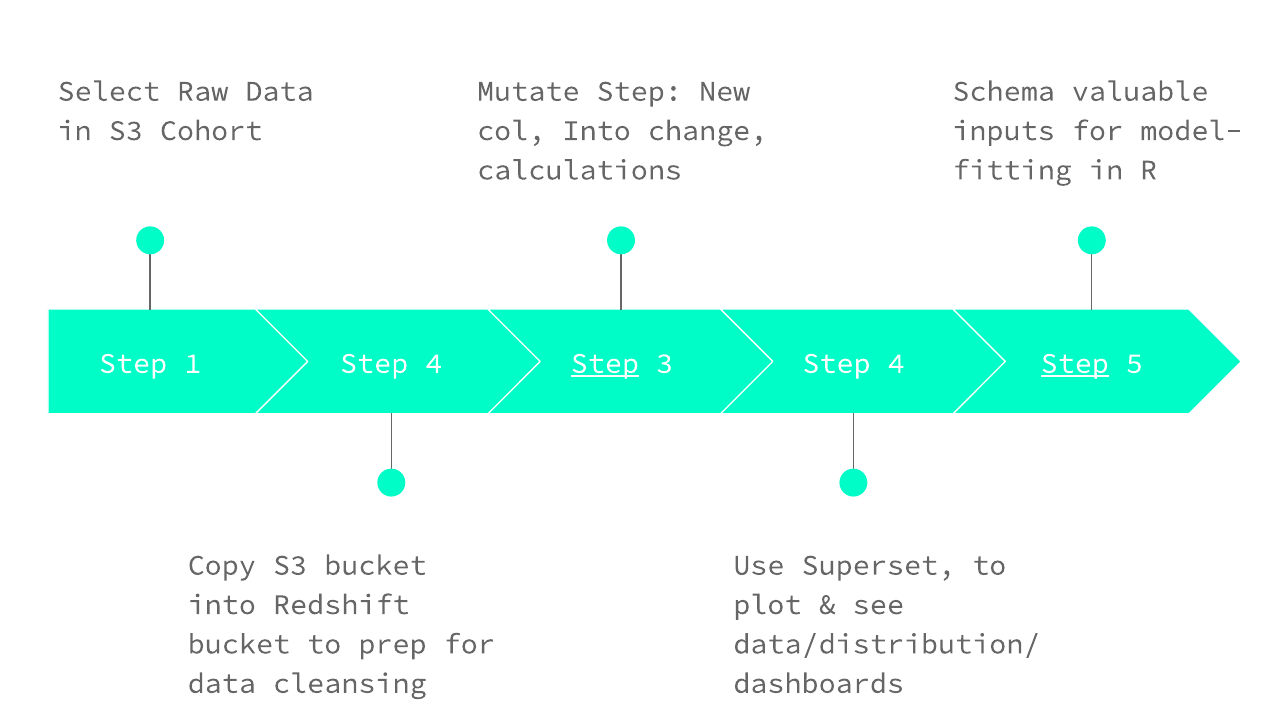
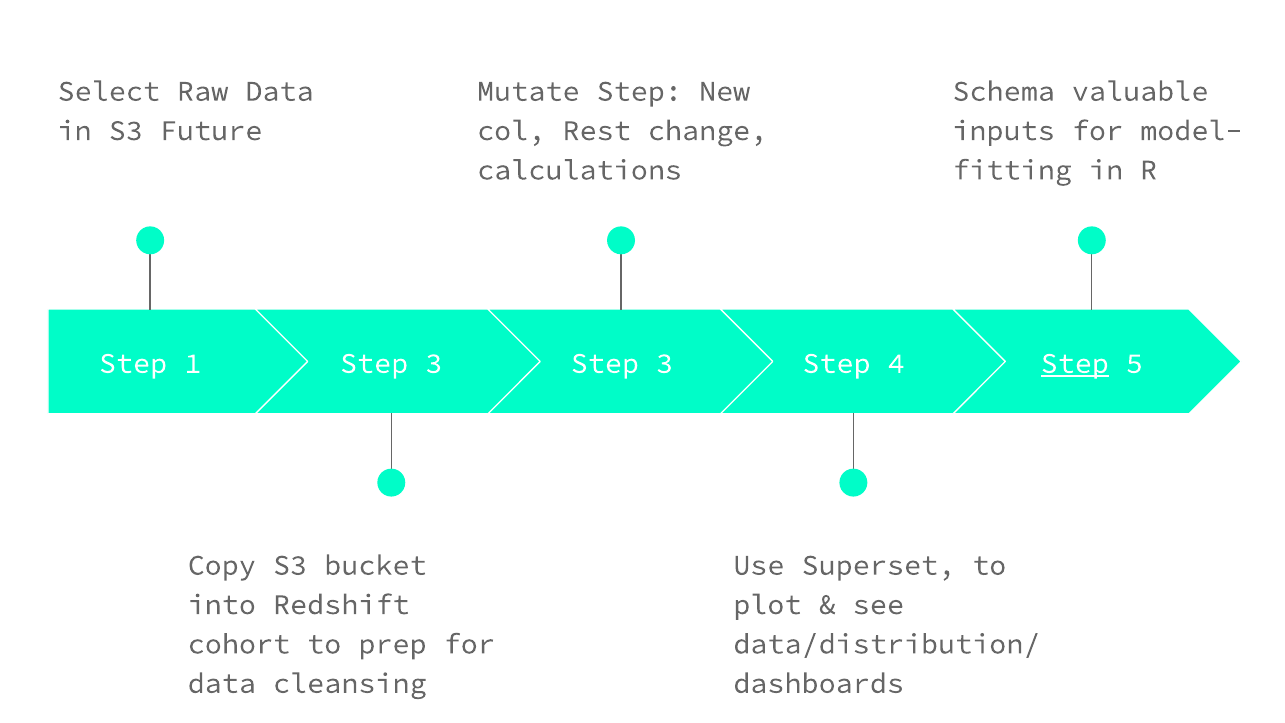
Cohort: Cohort -> Future
col Into: Into -> Rest
4 at (434, 363): 4 -> 3
Step at (605, 363) underline: present -> none
bucket at (239, 644): bucket -> cohort
